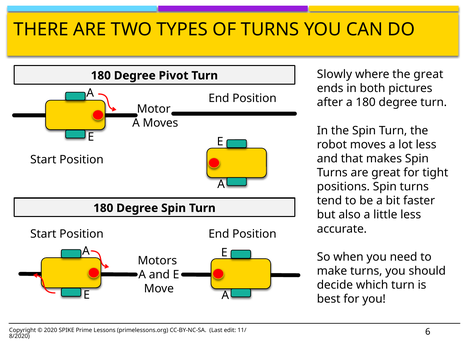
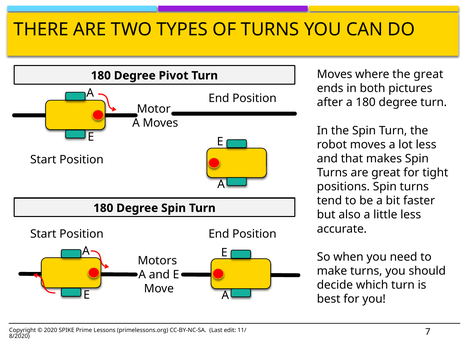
Slowly at (334, 74): Slowly -> Moves
6: 6 -> 7
